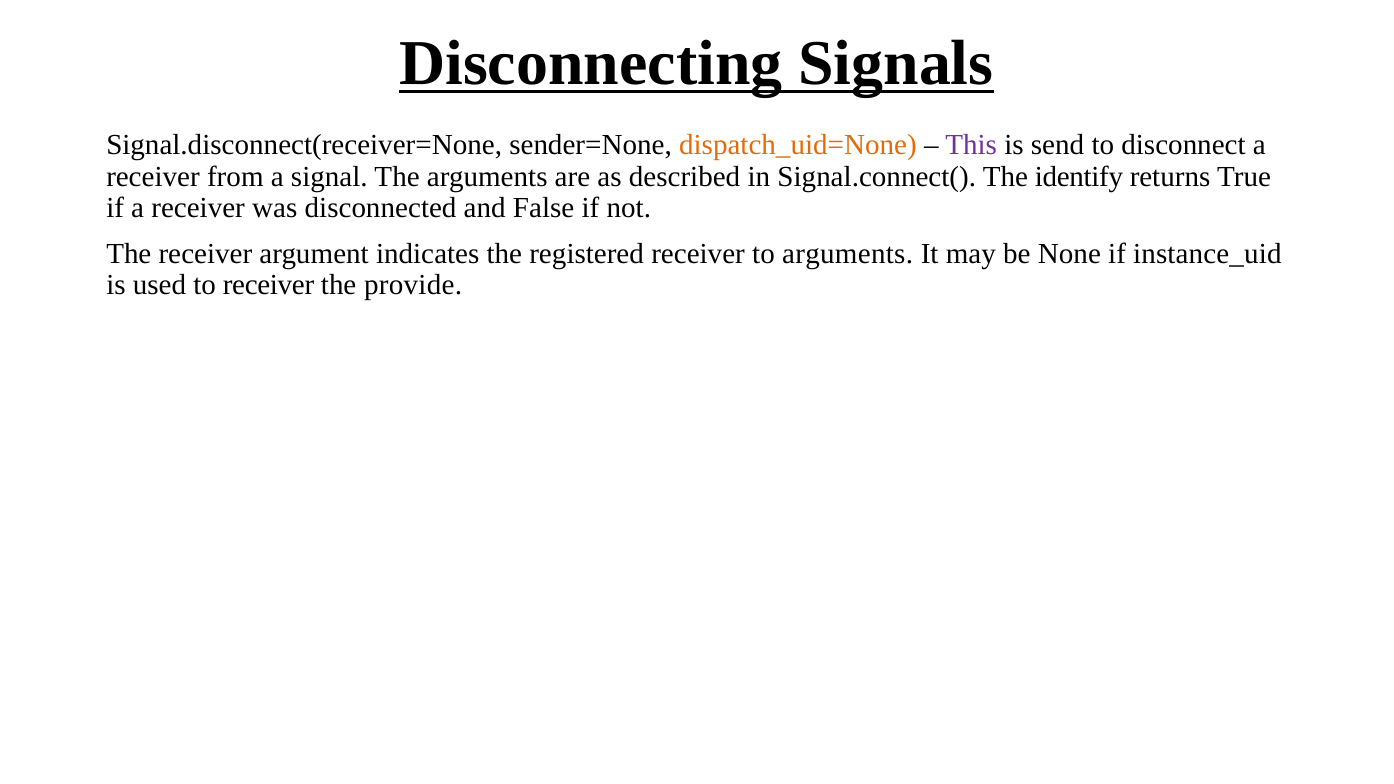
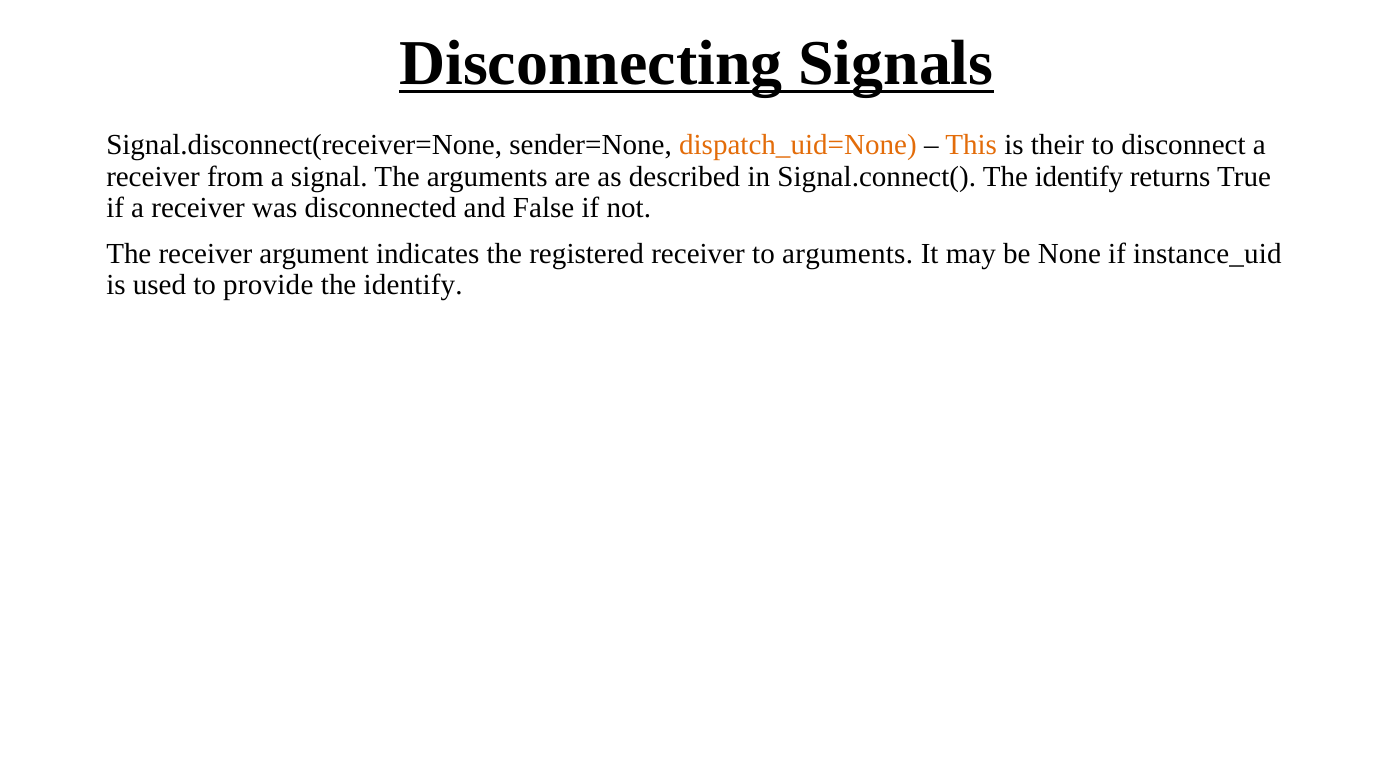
This colour: purple -> orange
send: send -> their
to receiver: receiver -> provide
provide at (413, 285): provide -> identify
